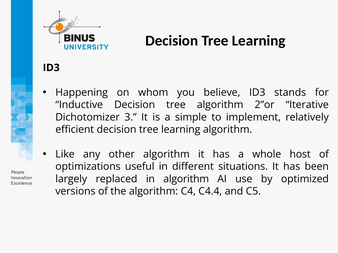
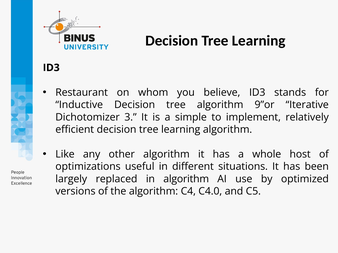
Happening: Happening -> Restaurant
2”or: 2”or -> 9”or
C4.4: C4.4 -> C4.0
